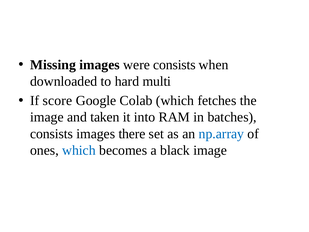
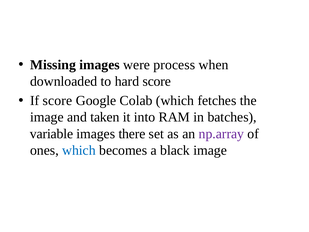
were consists: consists -> process
hard multi: multi -> score
consists at (52, 134): consists -> variable
np.array colour: blue -> purple
